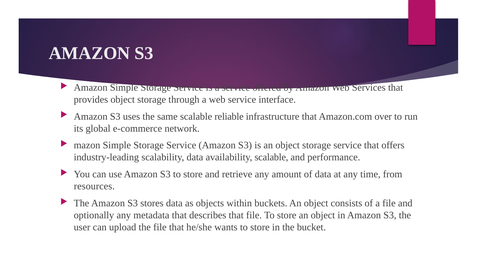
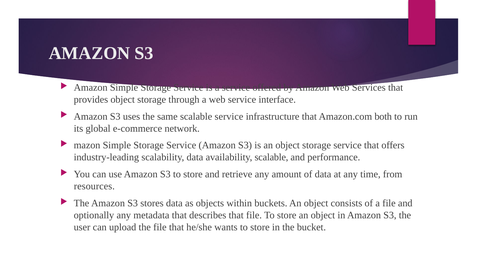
scalable reliable: reliable -> service
over: over -> both
